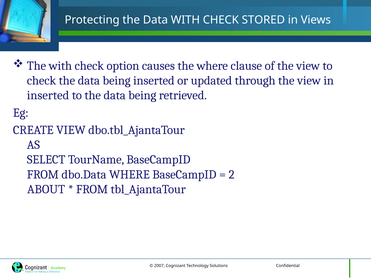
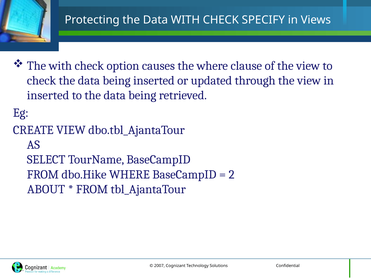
STORED: STORED -> SPECIFY
dbo.Data: dbo.Data -> dbo.Hike
